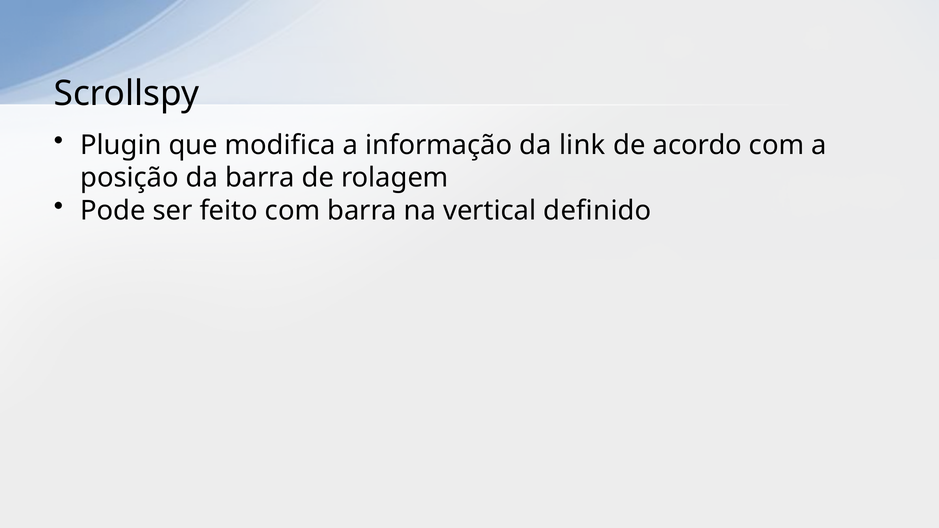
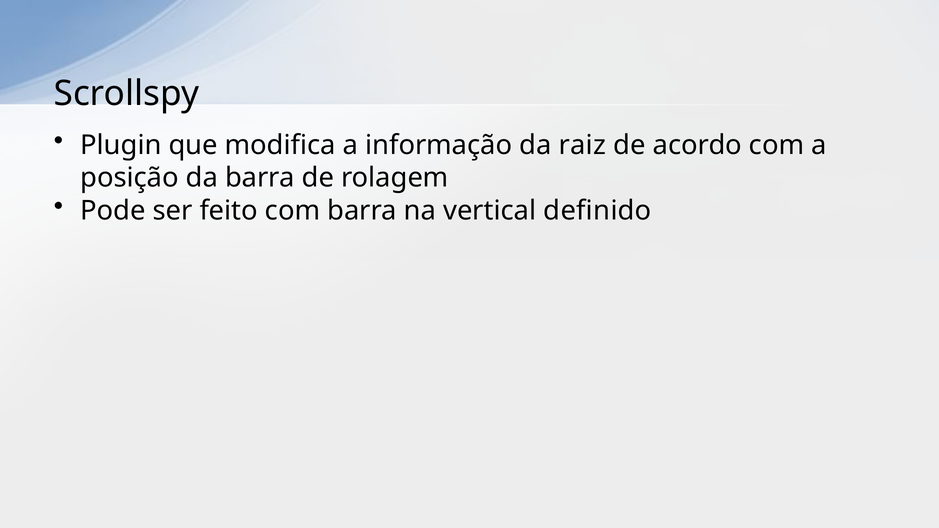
link: link -> raiz
